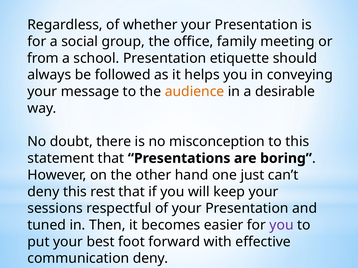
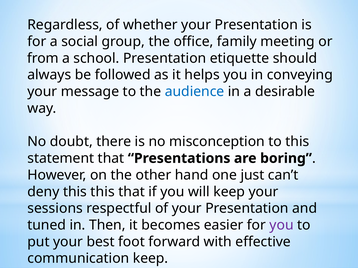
audience colour: orange -> blue
this rest: rest -> this
communication deny: deny -> keep
